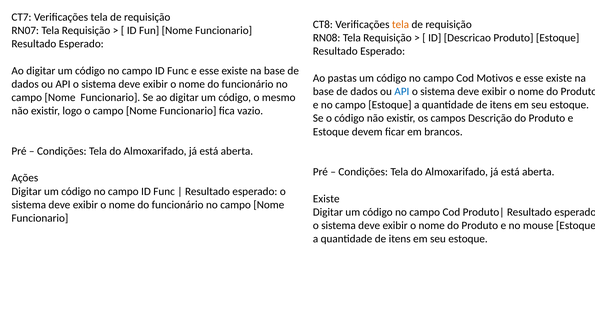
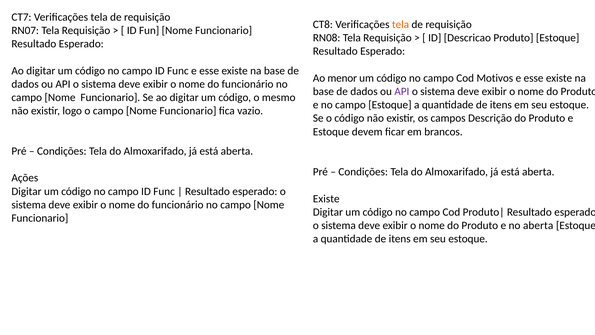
pastas: pastas -> menor
API at (402, 91) colour: blue -> purple
no mouse: mouse -> aberta
